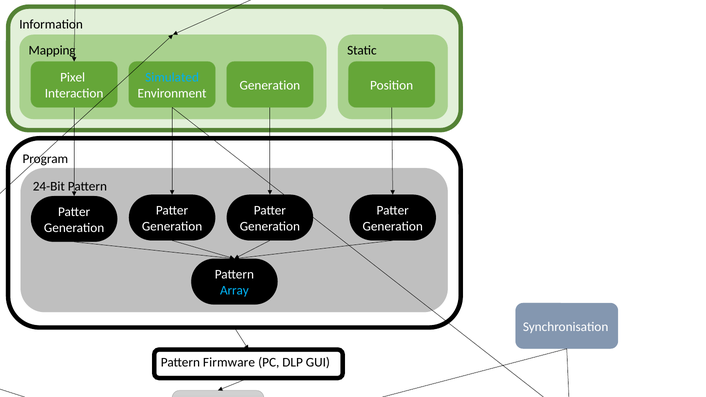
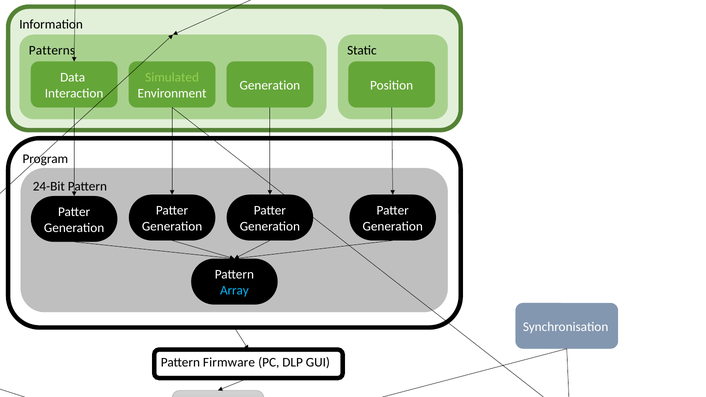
Mapping at (52, 50): Mapping -> Patterns
Pixel: Pixel -> Data
Simulated colour: light blue -> light green
